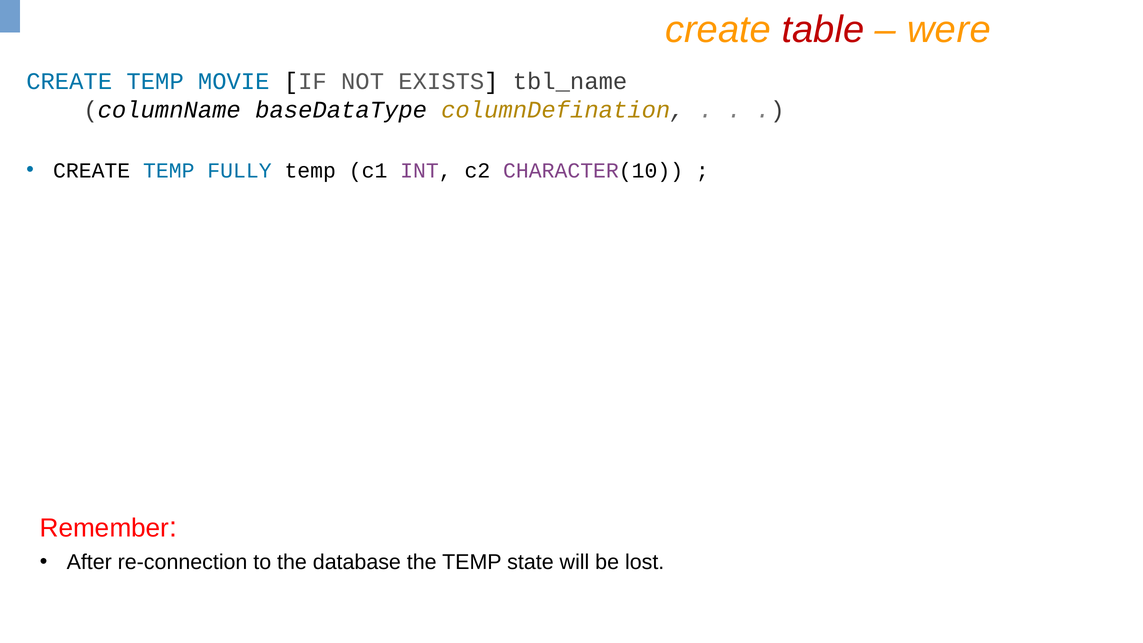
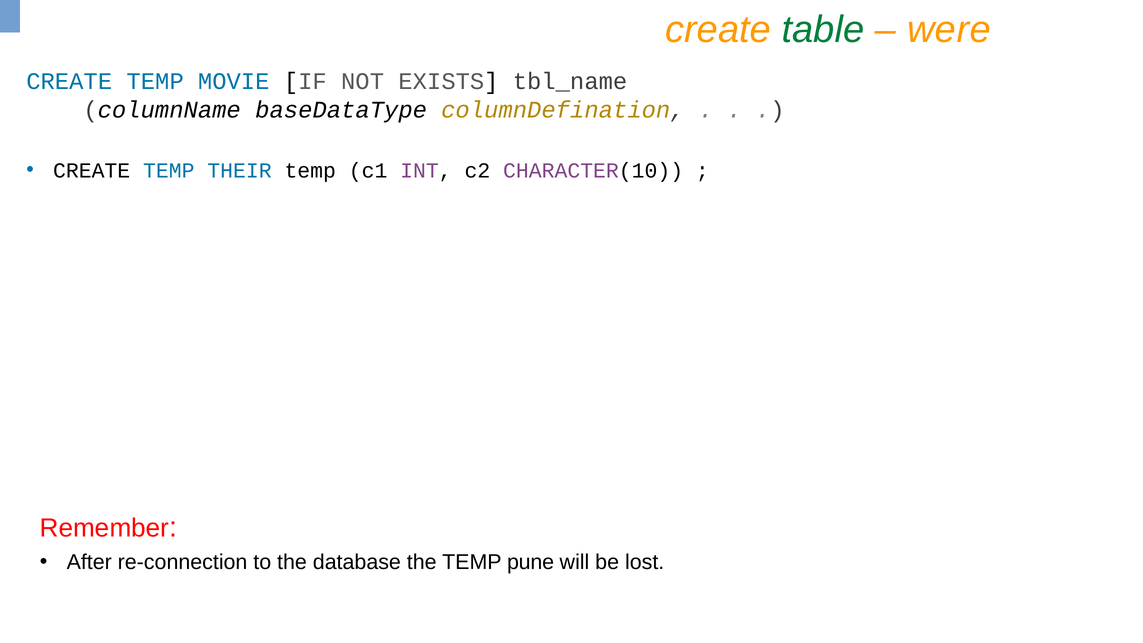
table colour: red -> green
FULLY: FULLY -> THEIR
state: state -> pune
